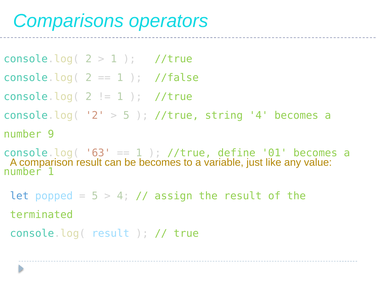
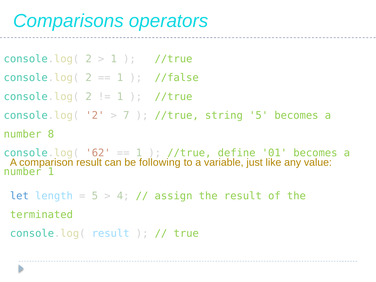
5 at (126, 115): 5 -> 7
string 4: 4 -> 5
9: 9 -> 8
63: 63 -> 62
be becomes: becomes -> following
popped: popped -> length
